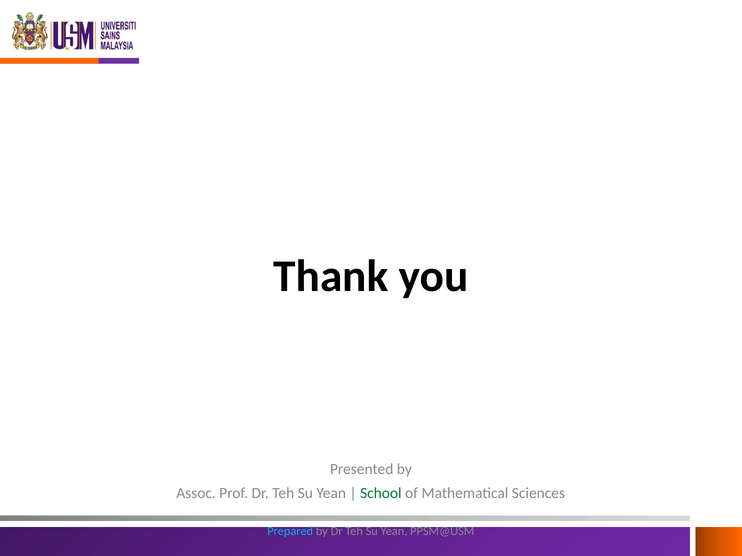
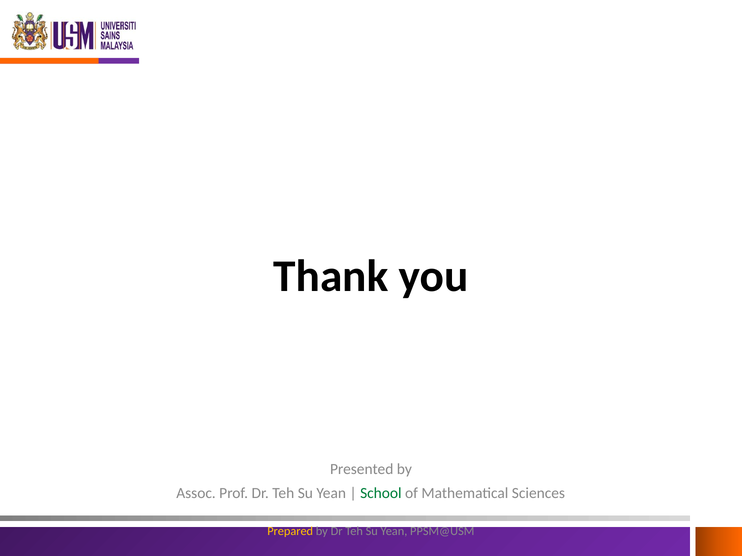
Prepared colour: light blue -> yellow
